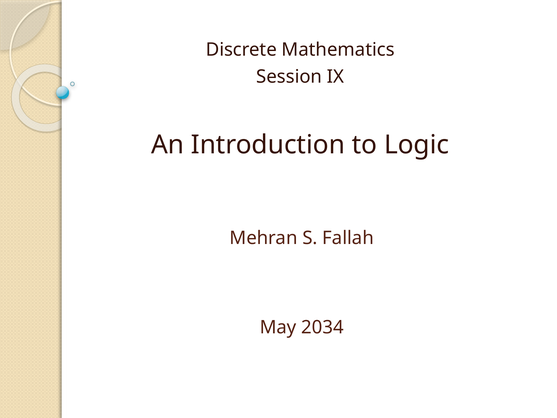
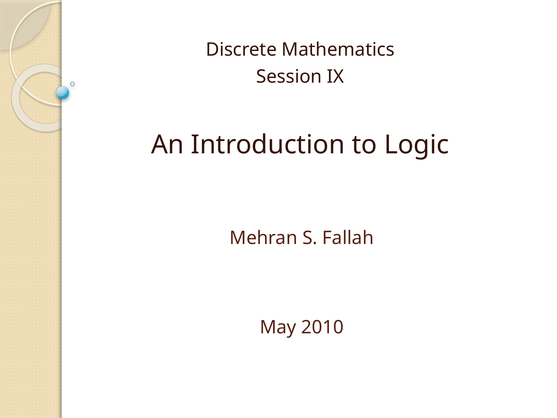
2034: 2034 -> 2010
